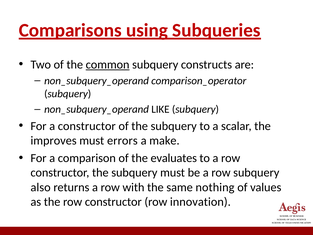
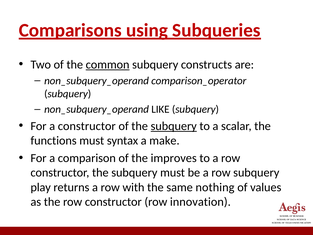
subquery at (174, 126) underline: none -> present
improves: improves -> functions
errors: errors -> syntax
evaluates: evaluates -> improves
also: also -> play
